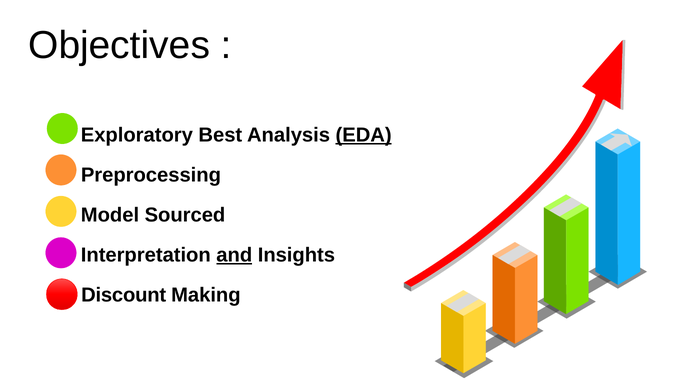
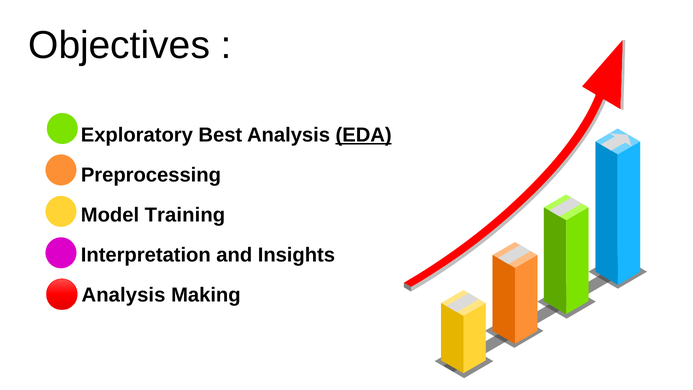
Sourced: Sourced -> Training
and underline: present -> none
Discount at (124, 295): Discount -> Analysis
